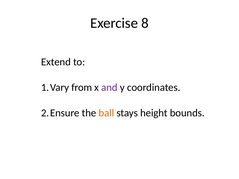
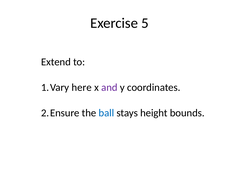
8: 8 -> 5
from: from -> here
ball colour: orange -> blue
